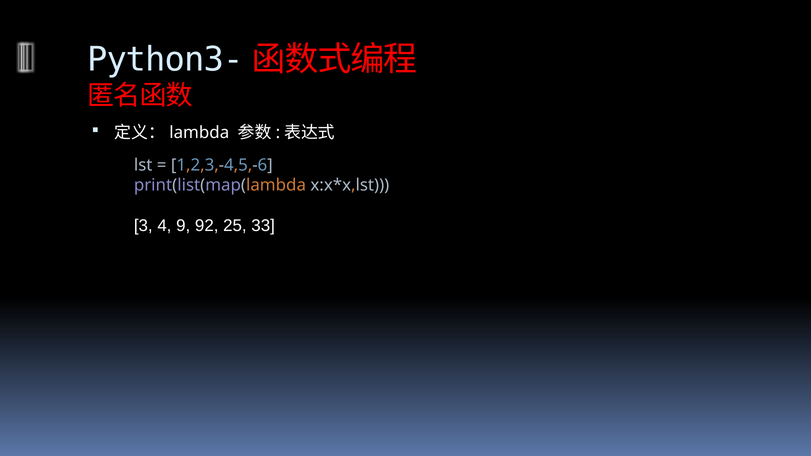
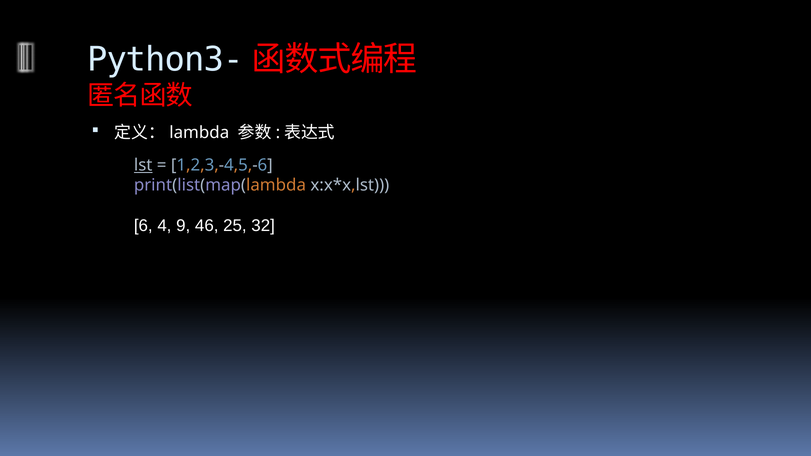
lst underline: none -> present
3: 3 -> 6
92: 92 -> 46
33: 33 -> 32
